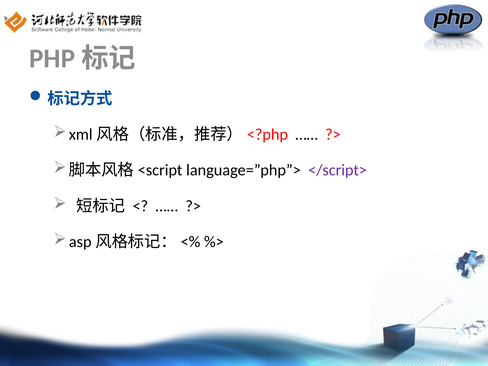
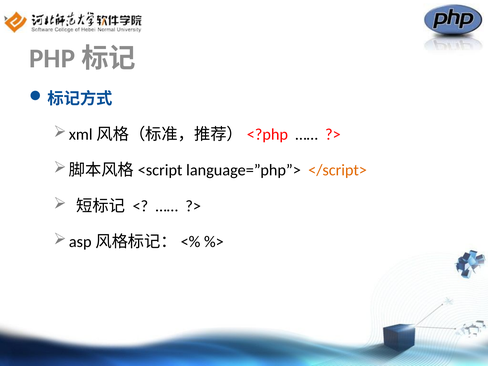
</script> colour: purple -> orange
